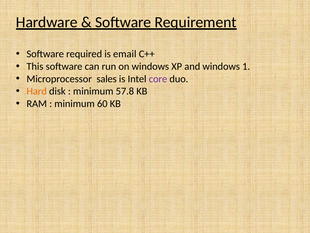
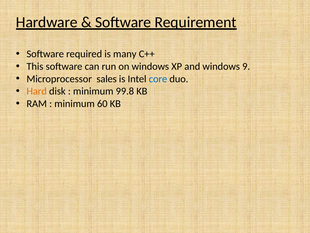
email: email -> many
1: 1 -> 9
core colour: purple -> blue
57.8: 57.8 -> 99.8
